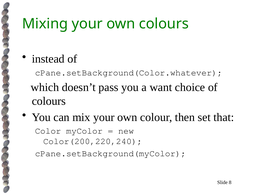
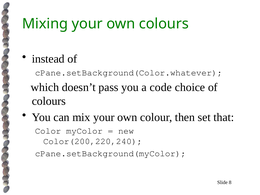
want: want -> code
